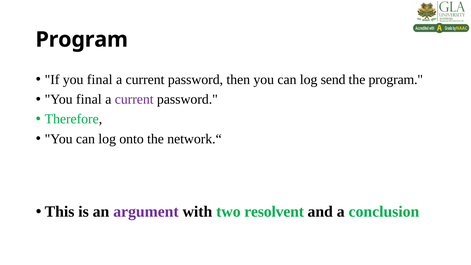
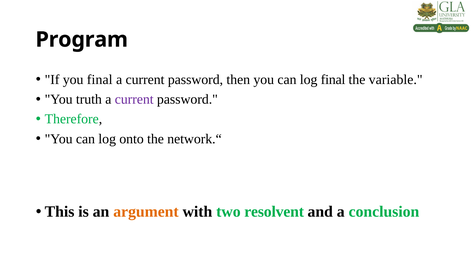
log send: send -> final
the program: program -> variable
final at (89, 99): final -> truth
argument colour: purple -> orange
